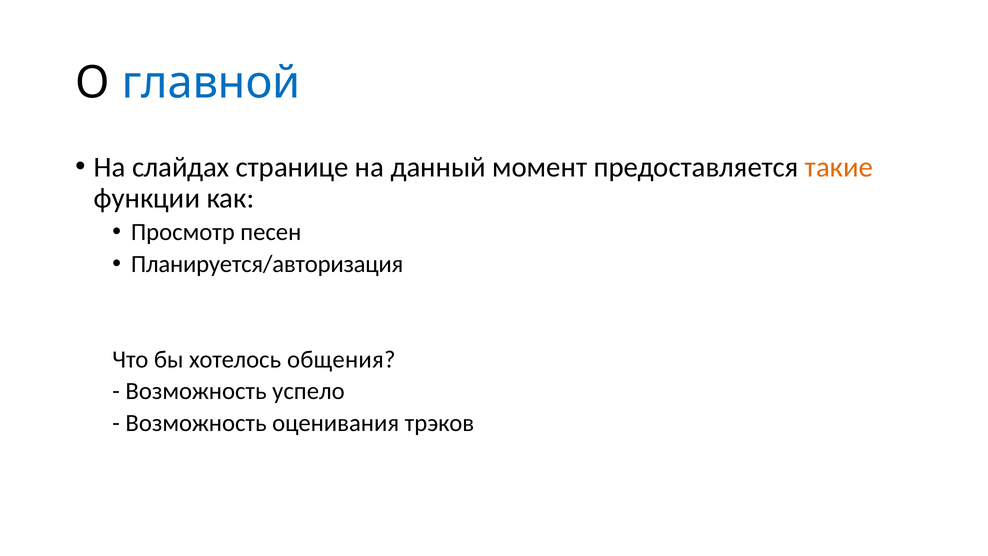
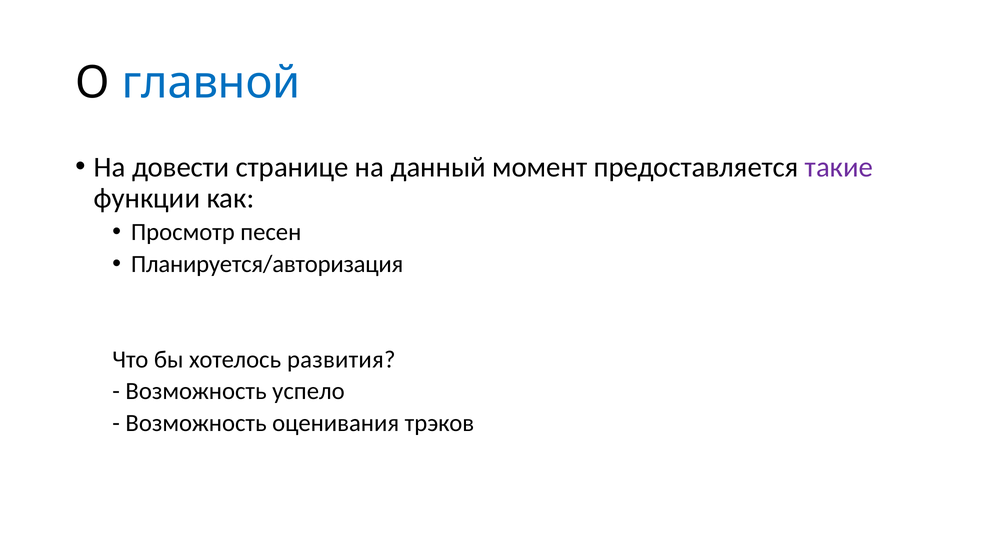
слайдах: слайдах -> довести
такие colour: orange -> purple
общения: общения -> развития
